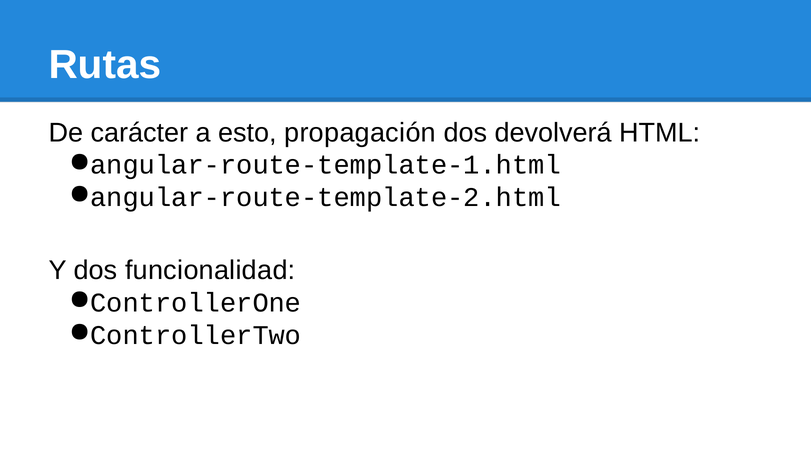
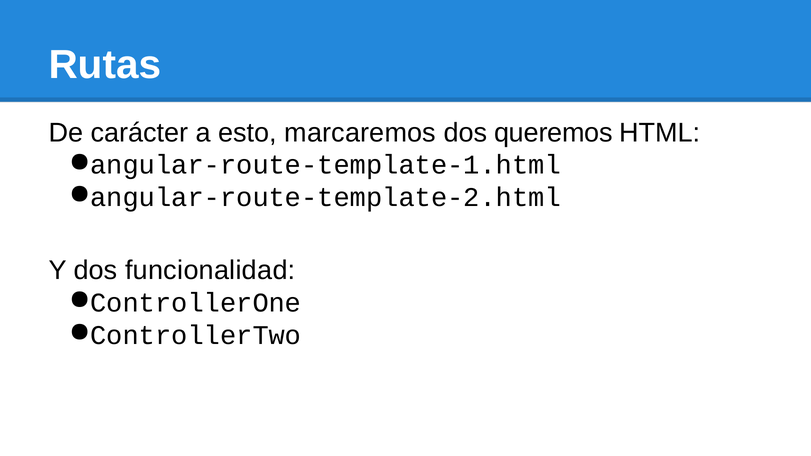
propagación: propagación -> marcaremos
devolverá: devolverá -> queremos
